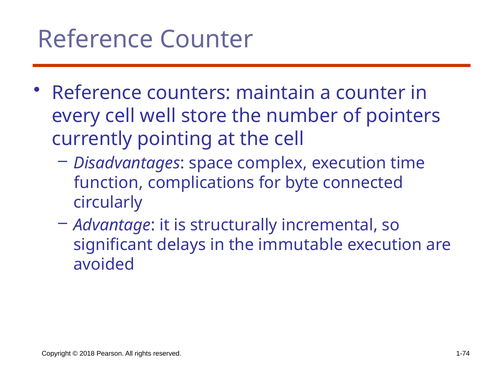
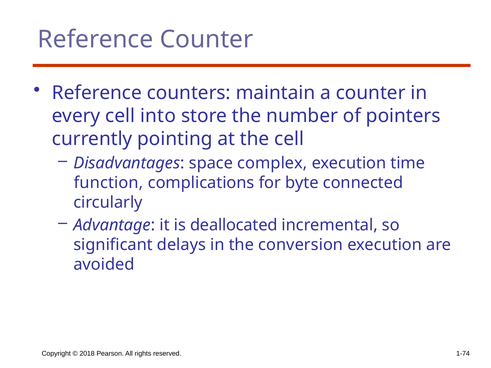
well: well -> into
structurally: structurally -> deallocated
immutable: immutable -> conversion
